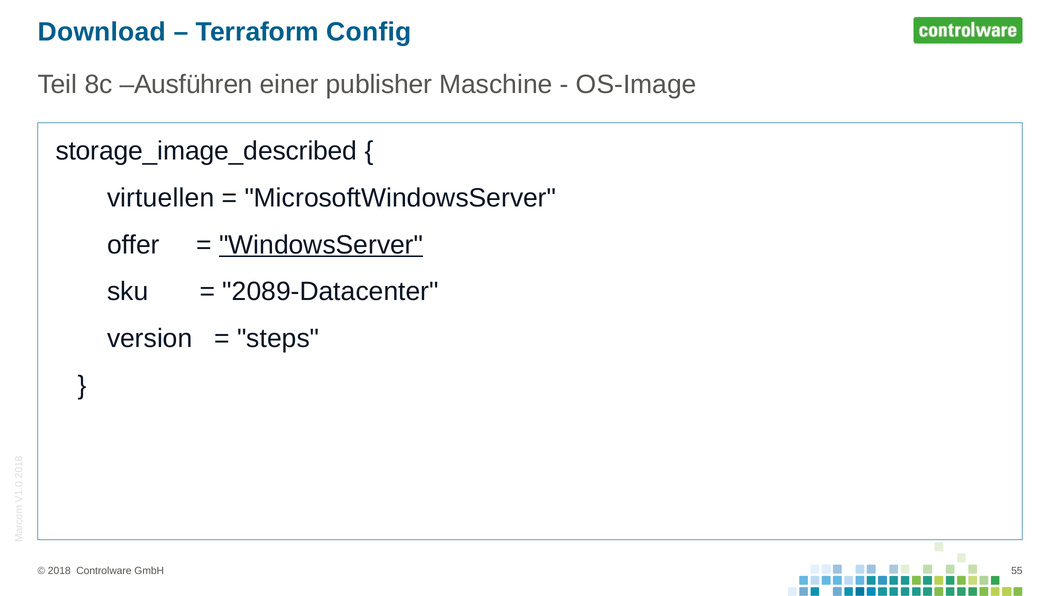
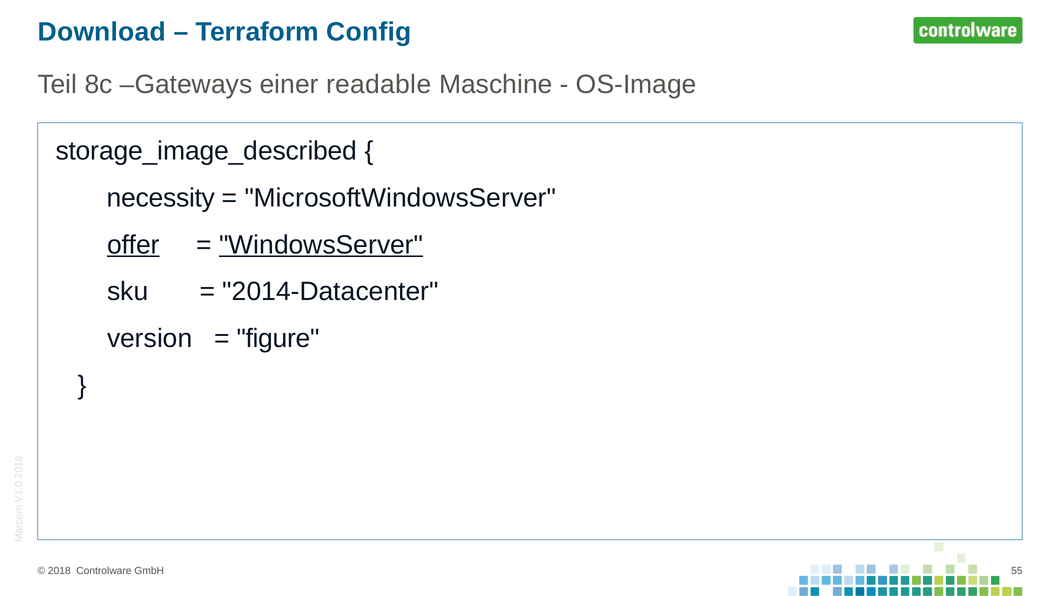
Ausführen: Ausführen -> Gateways
publisher: publisher -> readable
virtuellen: virtuellen -> necessity
offer underline: none -> present
2089-Datacenter: 2089-Datacenter -> 2014-Datacenter
steps: steps -> figure
